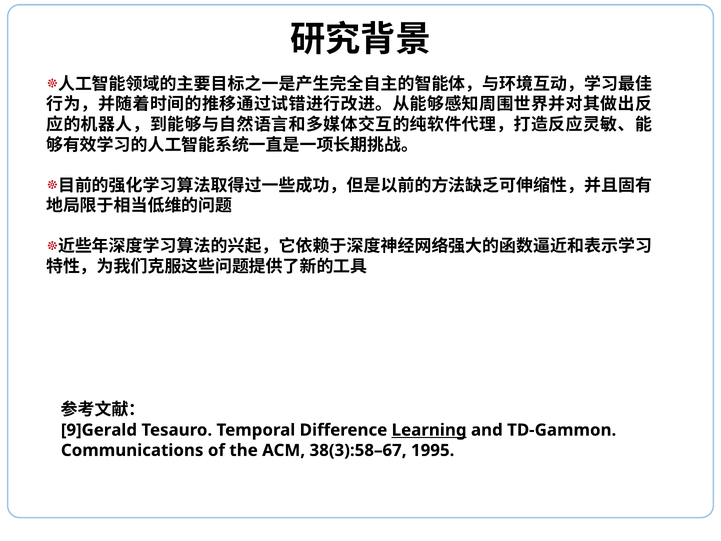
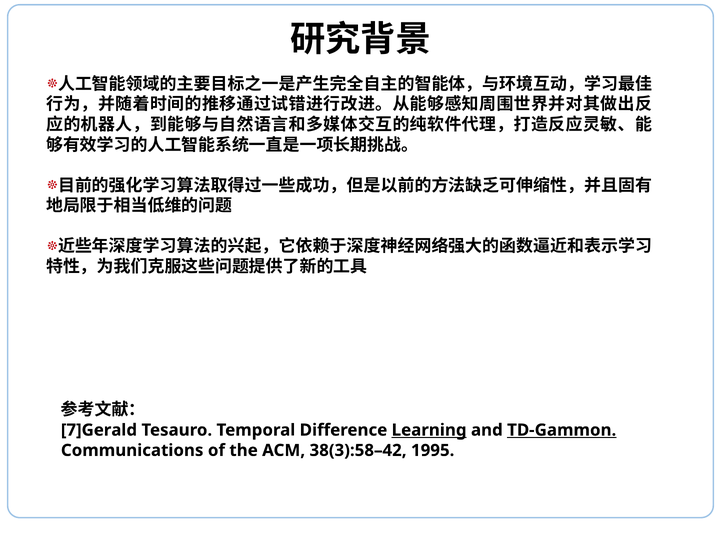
9]Gerald: 9]Gerald -> 7]Gerald
TD-Gammon underline: none -> present
38(3):58–67: 38(3):58–67 -> 38(3):58–42
